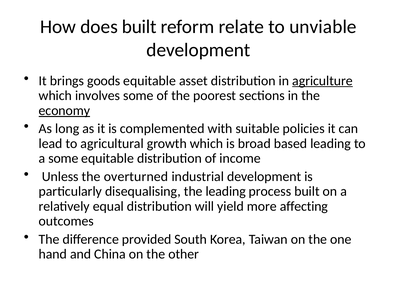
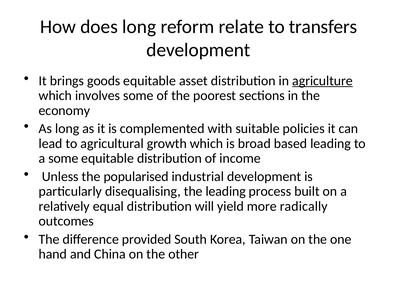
does built: built -> long
unviable: unviable -> transfers
economy underline: present -> none
overturned: overturned -> popularised
affecting: affecting -> radically
